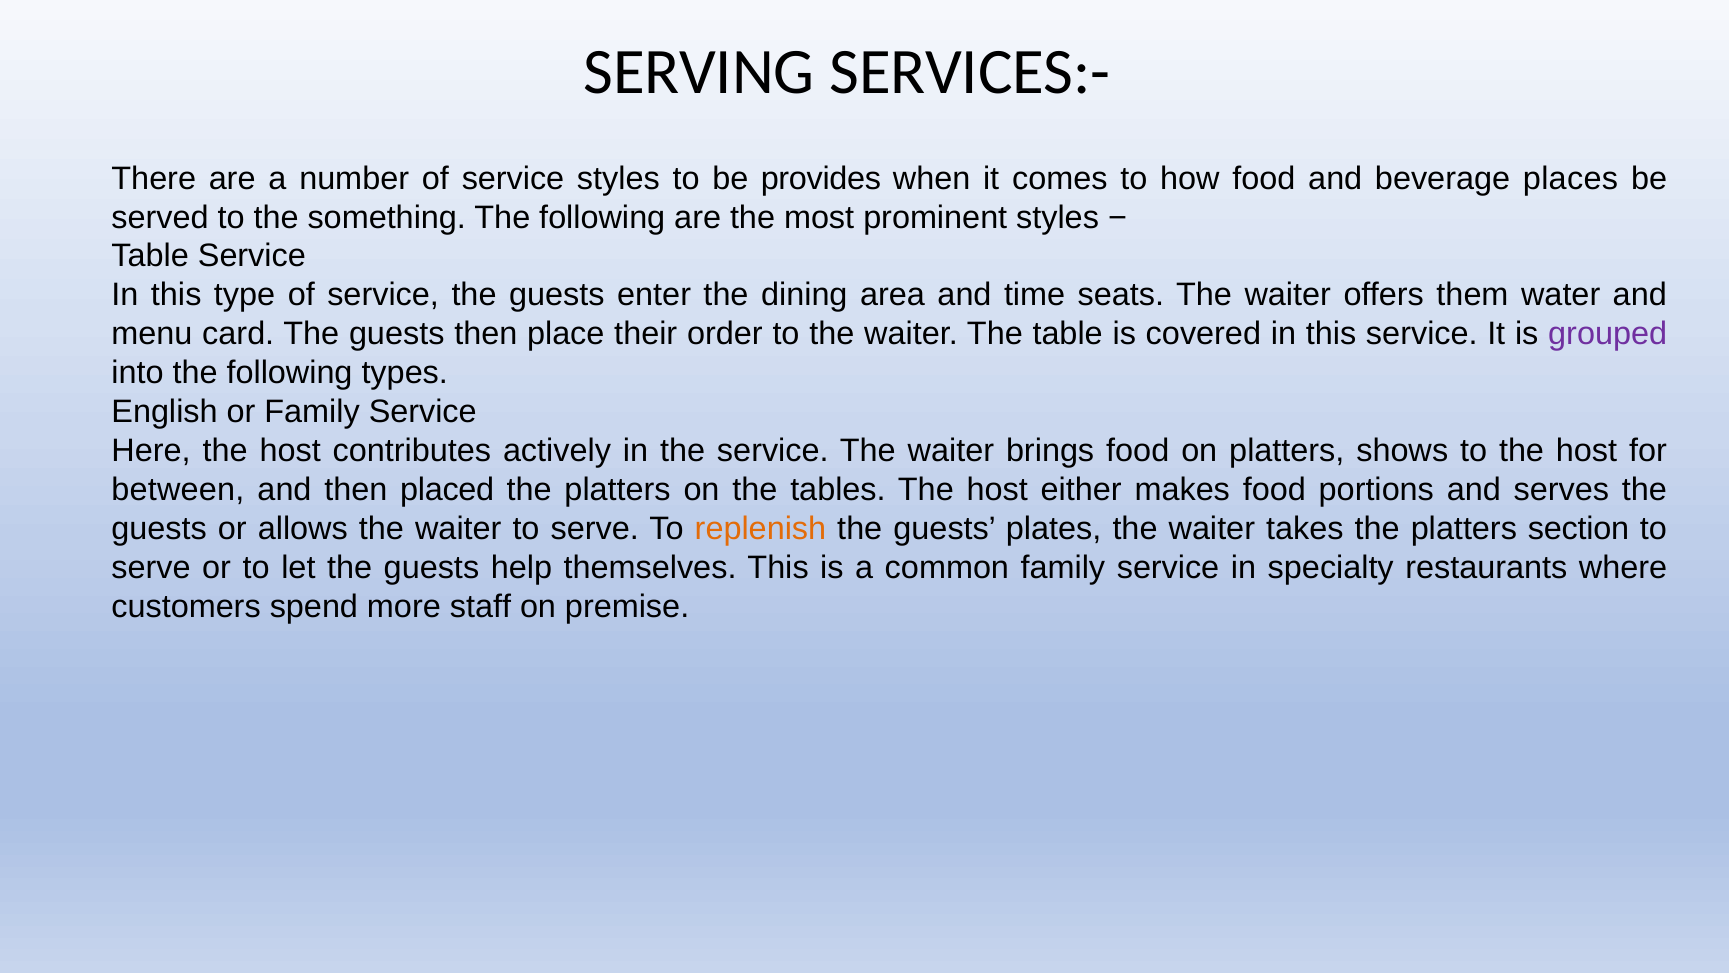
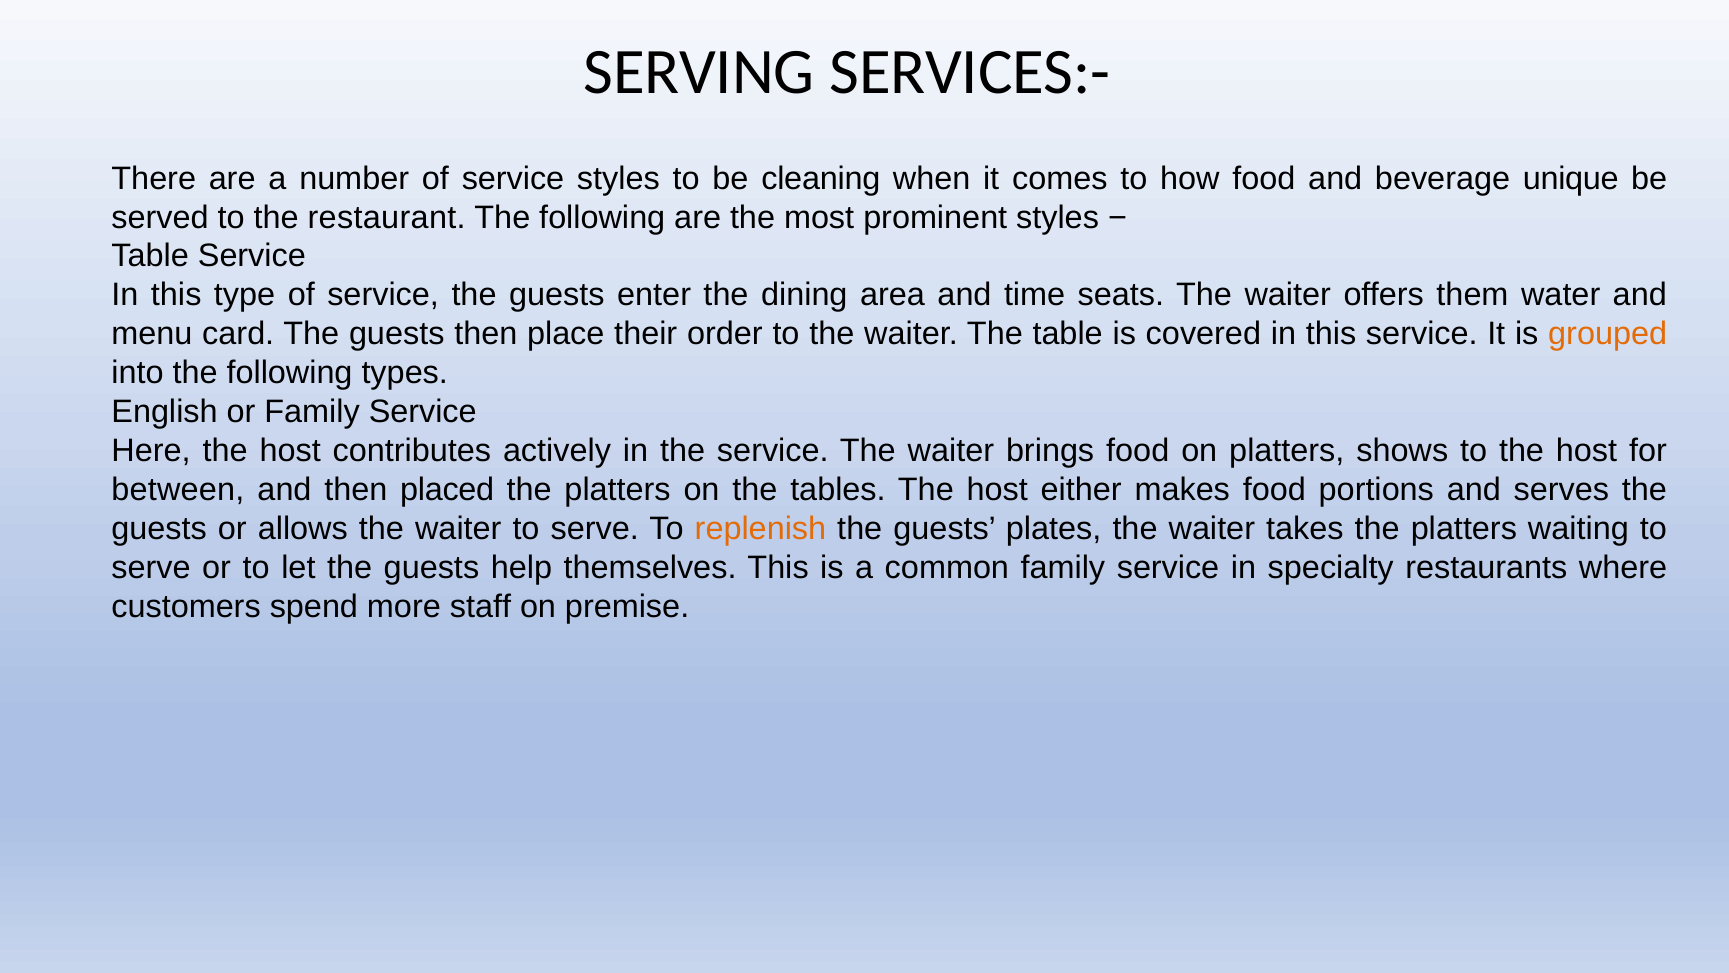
provides: provides -> cleaning
places: places -> unique
something: something -> restaurant
grouped colour: purple -> orange
section: section -> waiting
